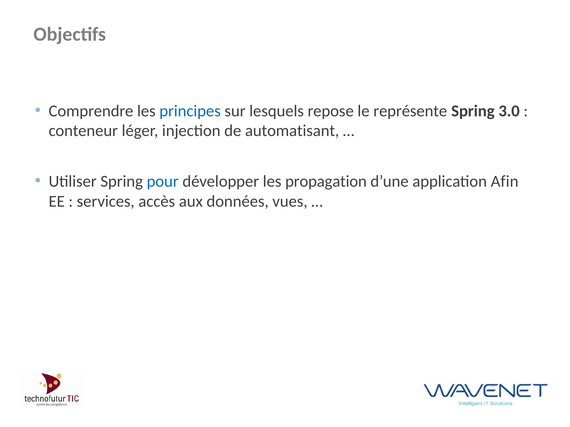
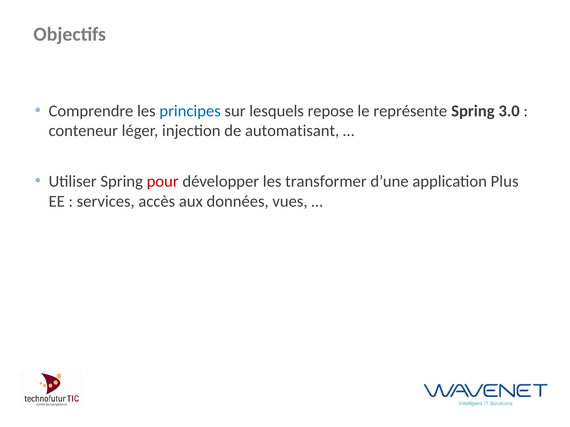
pour colour: blue -> red
propagation: propagation -> transformer
Afin: Afin -> Plus
